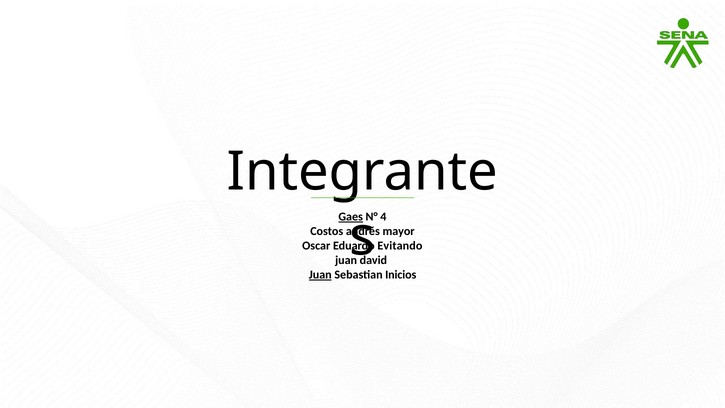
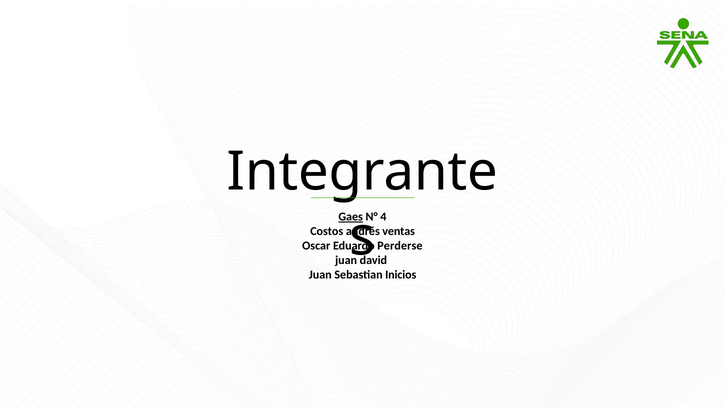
mayor: mayor -> ventas
Evitando: Evitando -> Perderse
Juan at (320, 275) underline: present -> none
